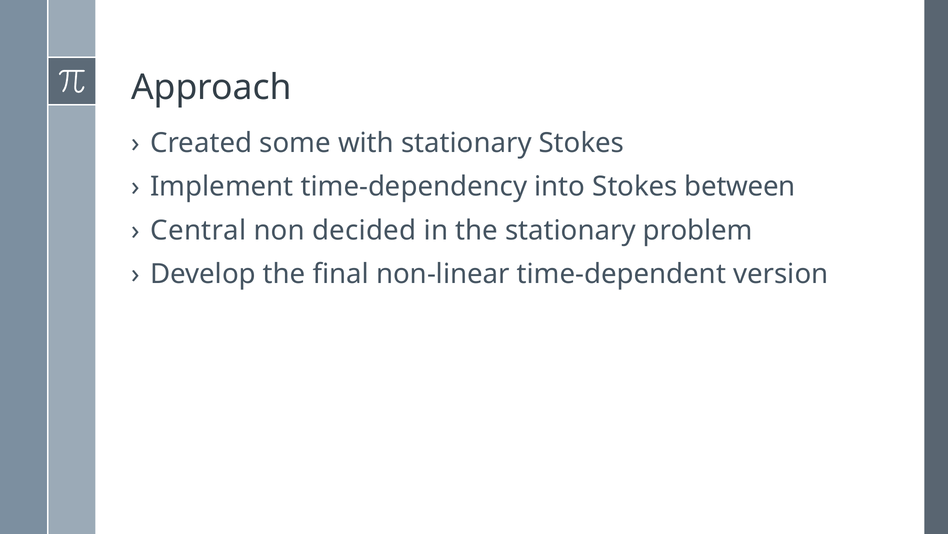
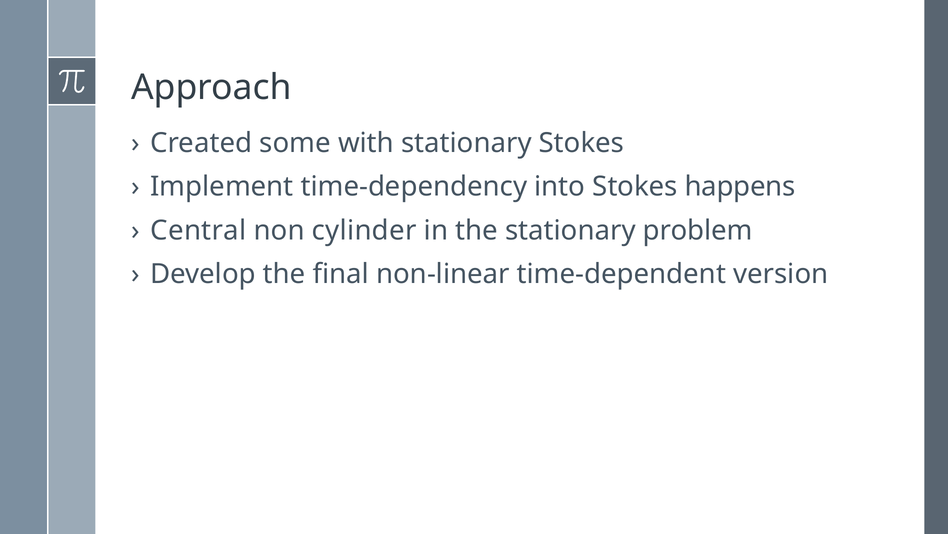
between: between -> happens
decided: decided -> cylinder
